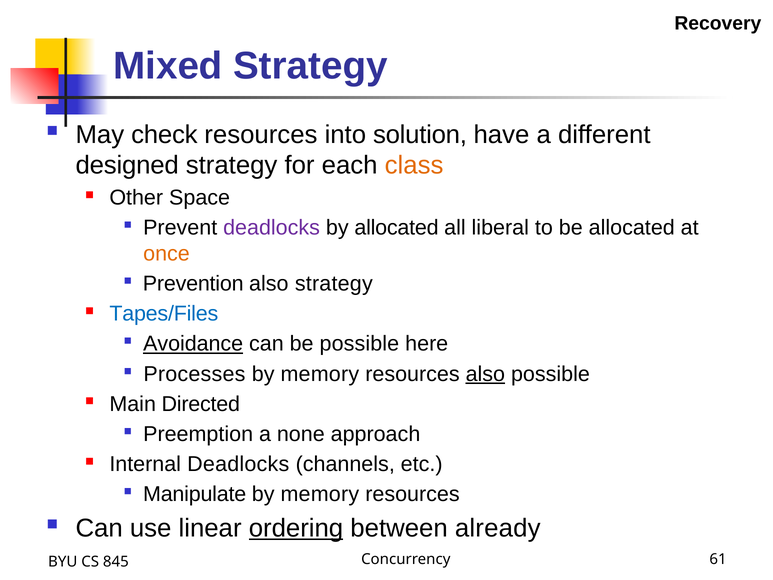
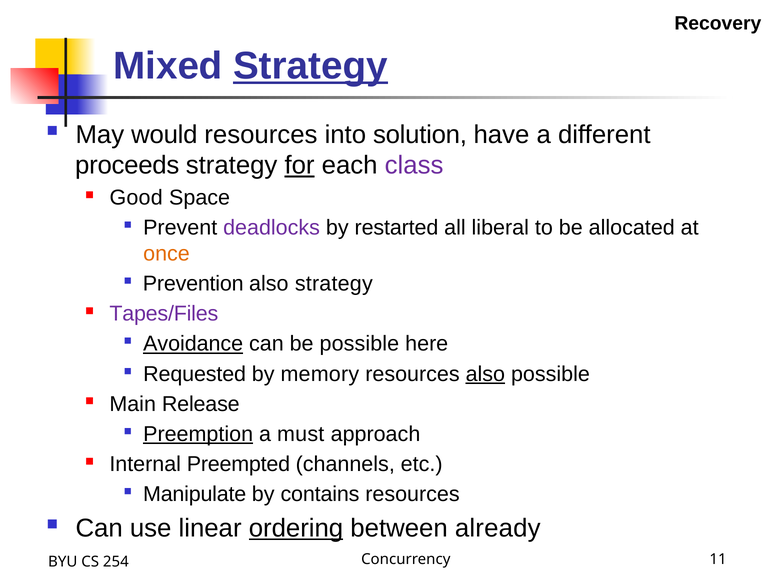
Strategy at (311, 66) underline: none -> present
check: check -> would
designed: designed -> proceeds
for underline: none -> present
class colour: orange -> purple
Other: Other -> Good
by allocated: allocated -> restarted
Tapes/Files colour: blue -> purple
Processes: Processes -> Requested
Directed: Directed -> Release
Preemption underline: none -> present
none: none -> must
Internal Deadlocks: Deadlocks -> Preempted
memory at (320, 494): memory -> contains
61: 61 -> 11
845: 845 -> 254
